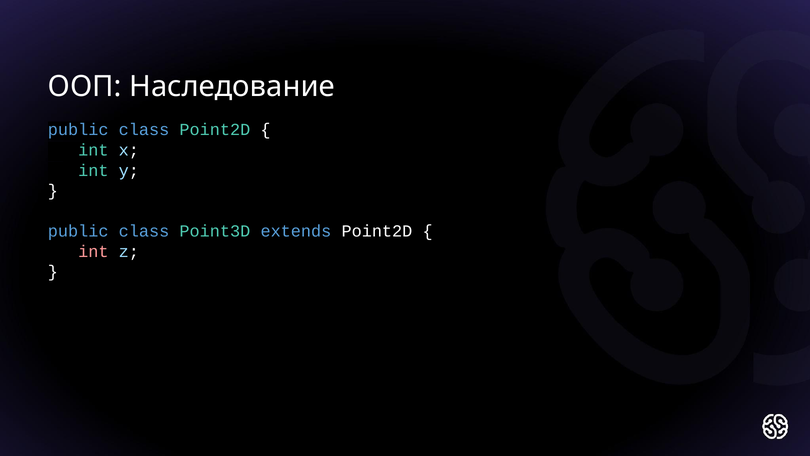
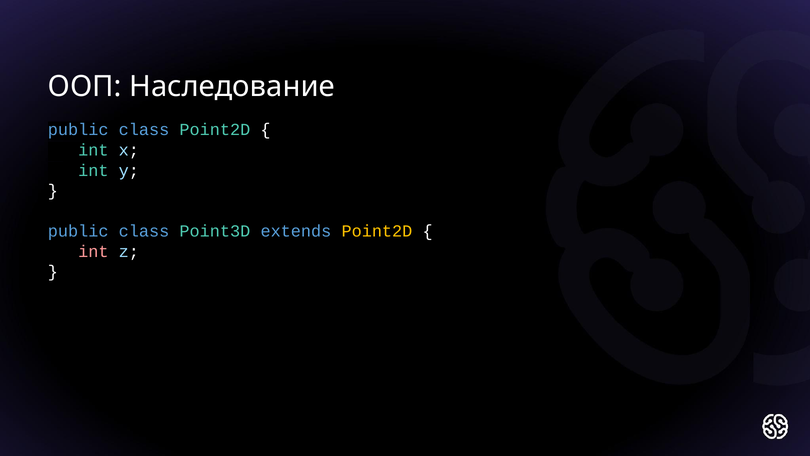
Point2D at (377, 231) colour: white -> yellow
